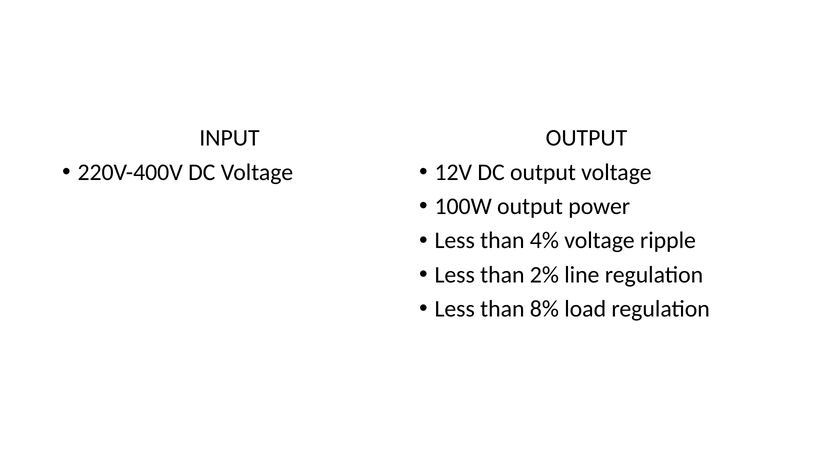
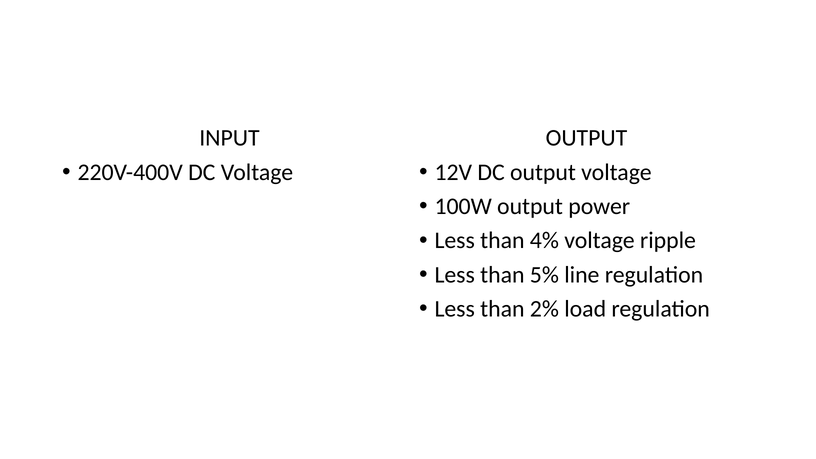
2%: 2% -> 5%
8%: 8% -> 2%
